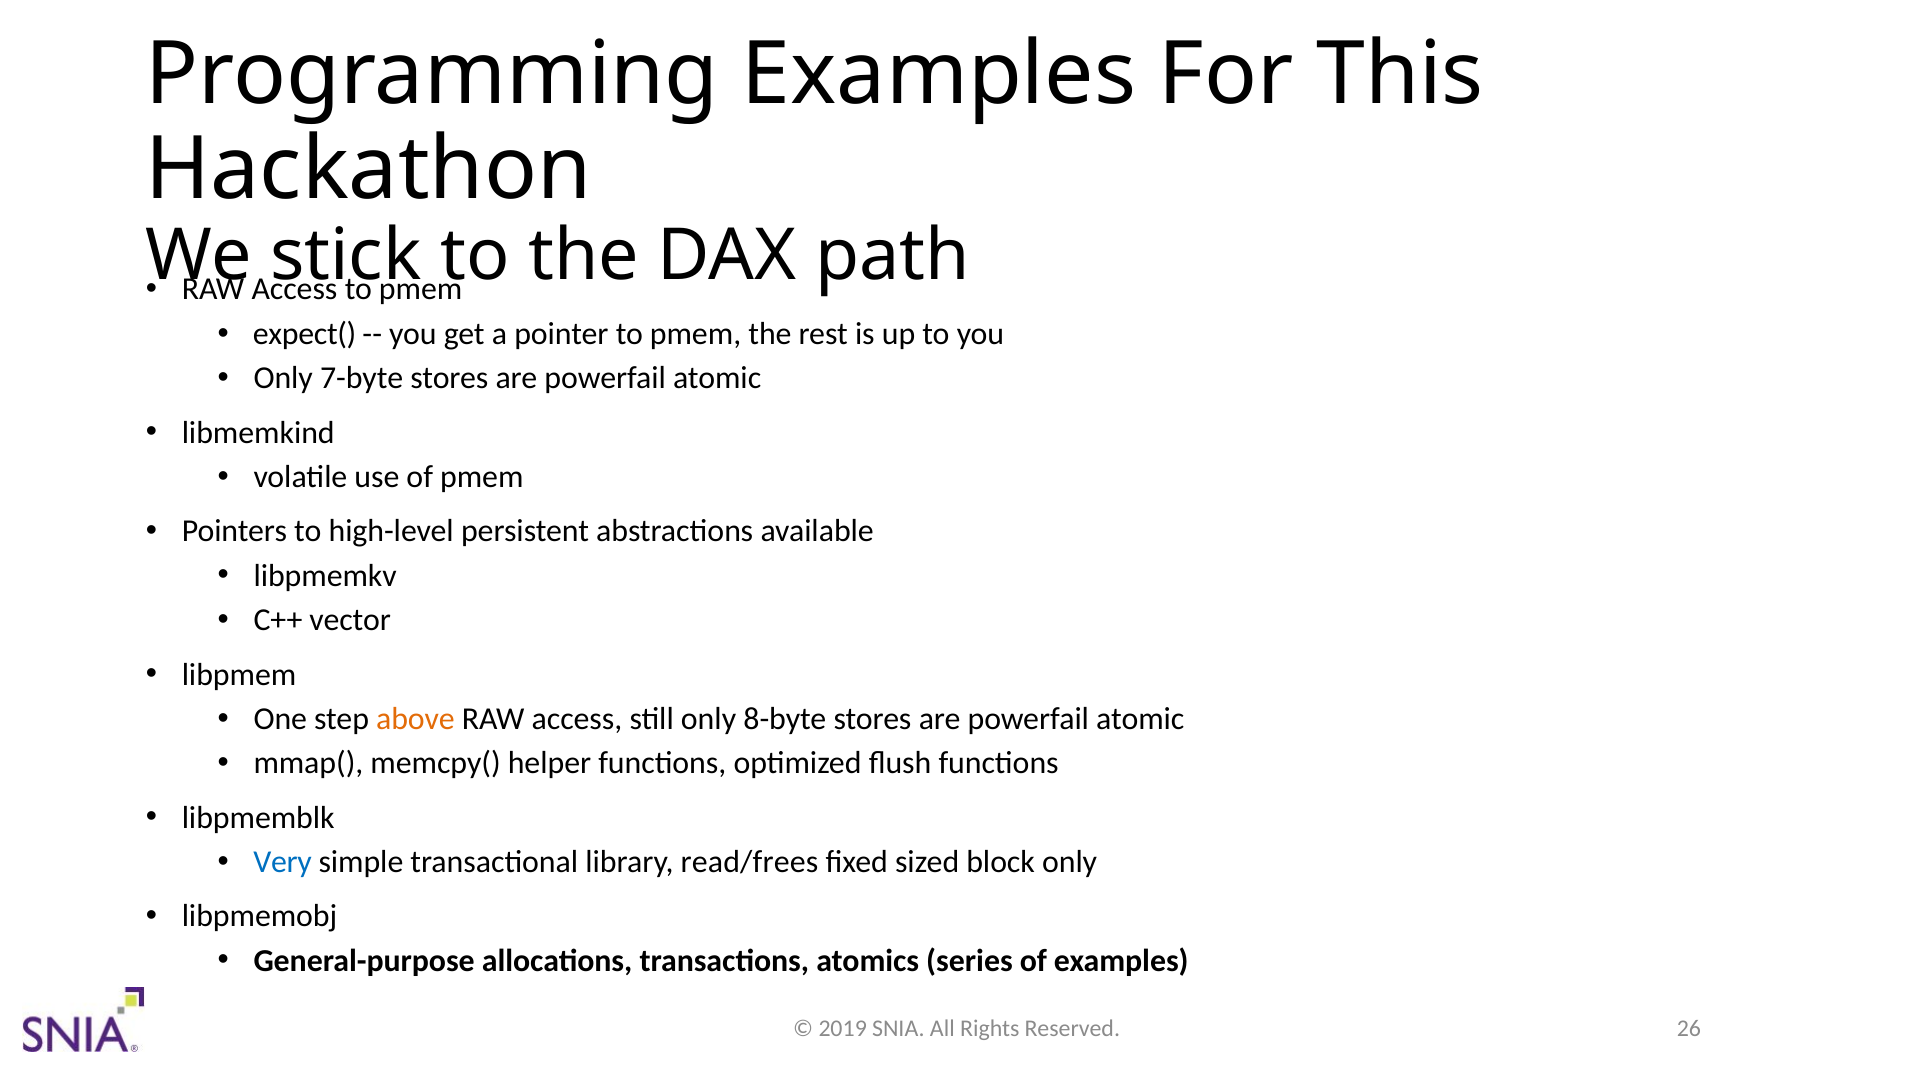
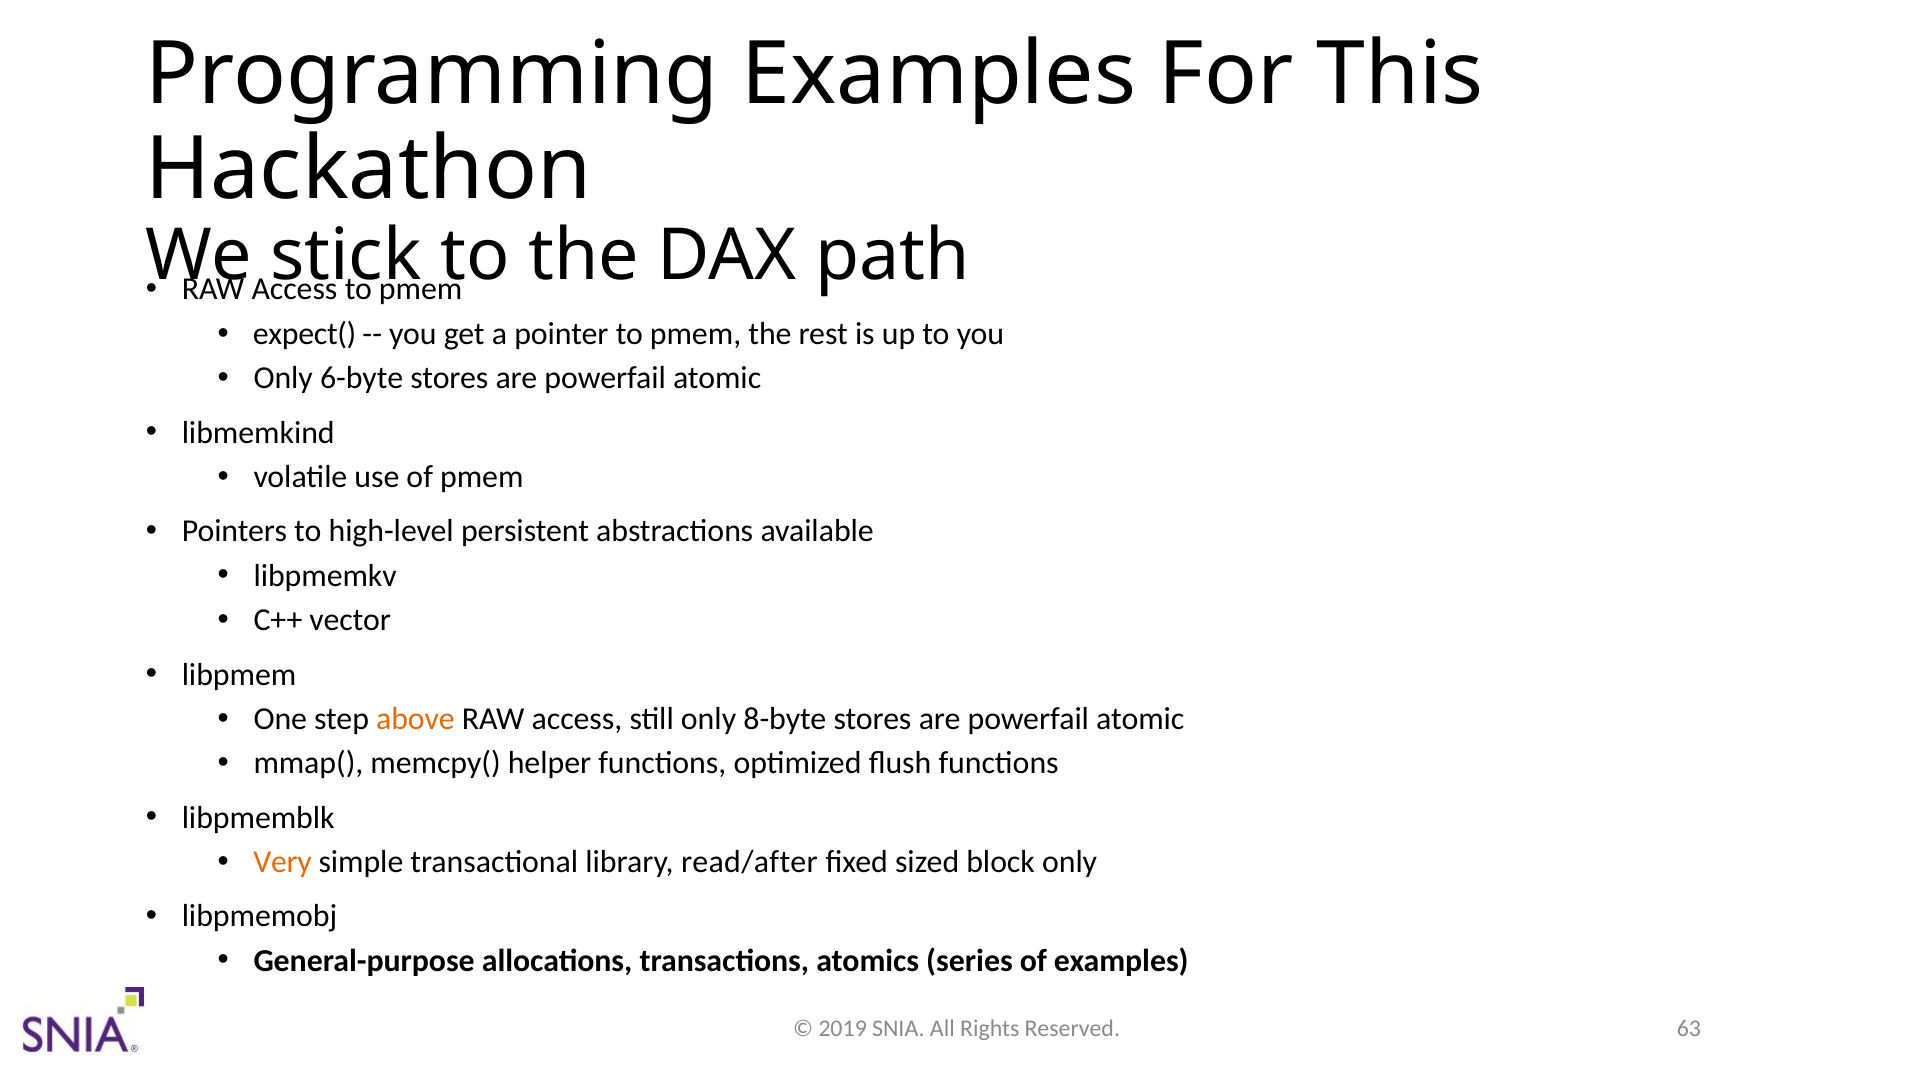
7-byte: 7-byte -> 6-byte
Very colour: blue -> orange
read/frees: read/frees -> read/after
26: 26 -> 63
